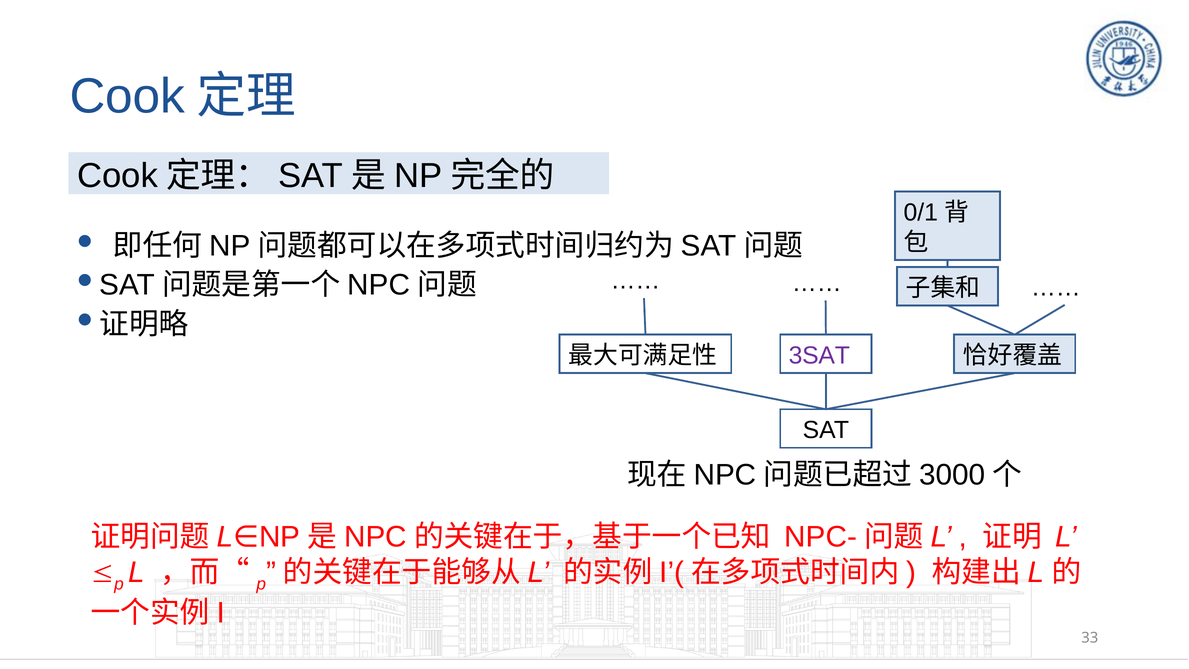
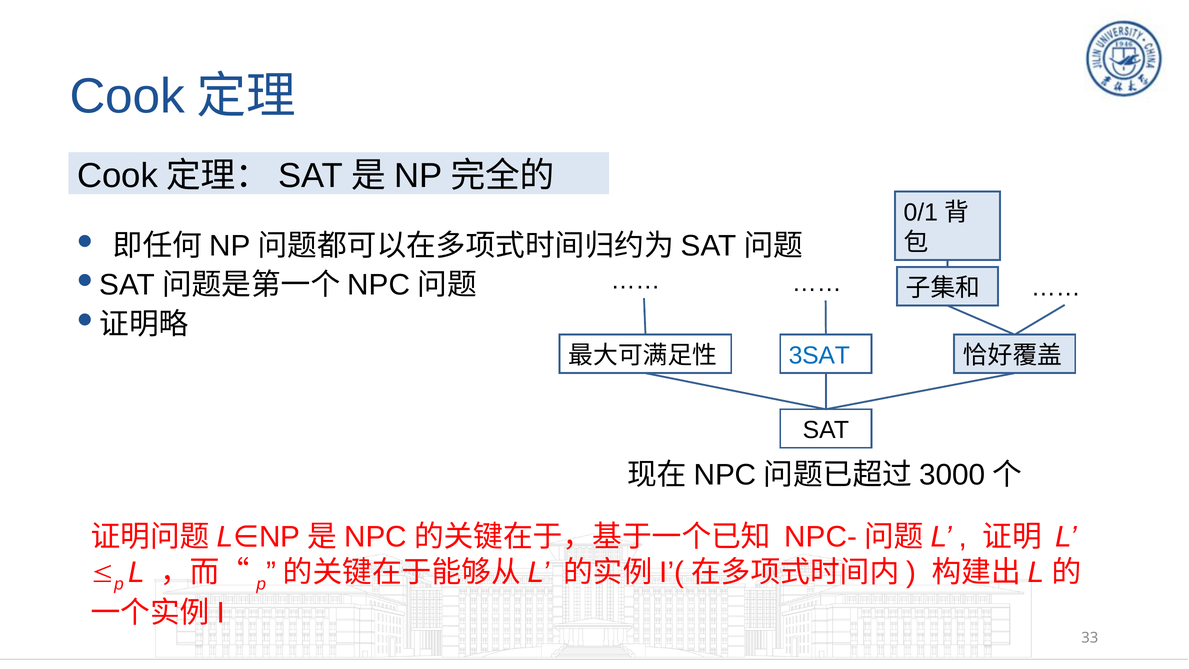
3SAT colour: purple -> blue
